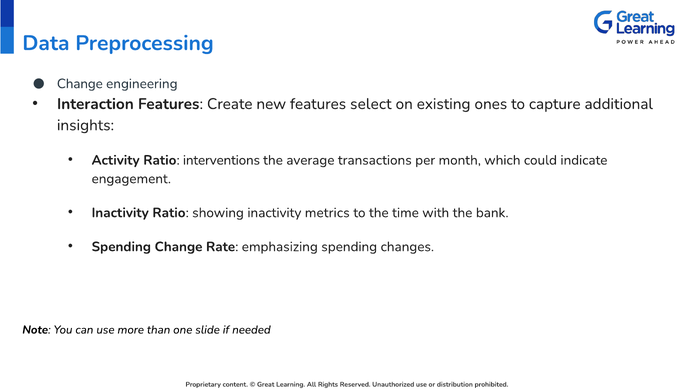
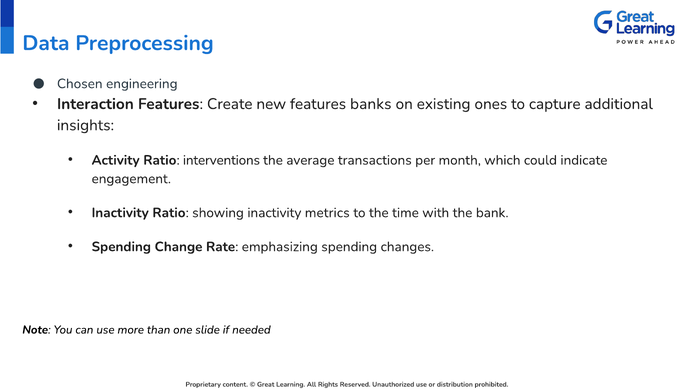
Change at (80, 84): Change -> Chosen
select: select -> banks
